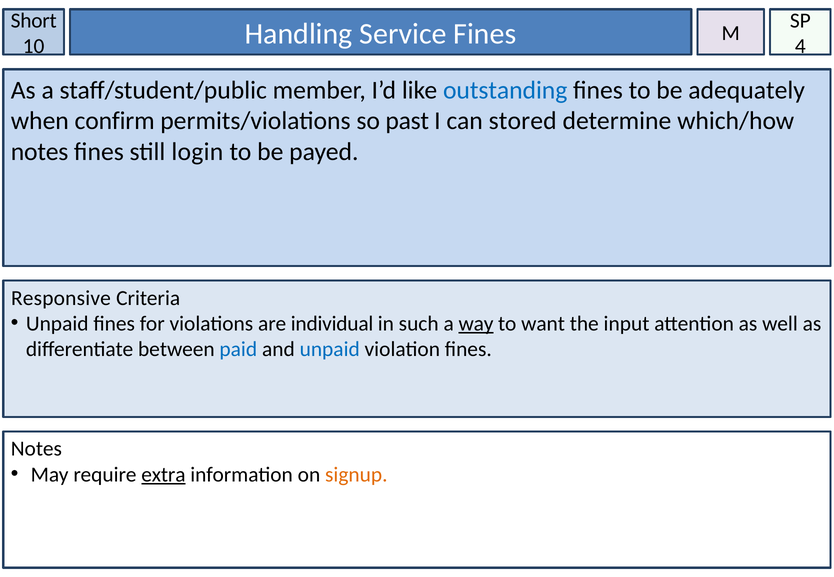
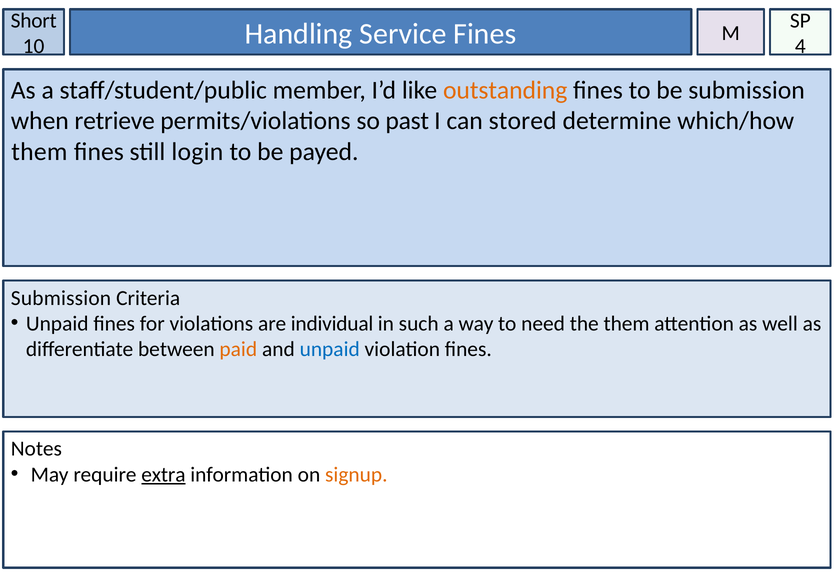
outstanding colour: blue -> orange
be adequately: adequately -> submission
confirm: confirm -> retrieve
notes at (40, 152): notes -> them
Responsive at (61, 298): Responsive -> Submission
way underline: present -> none
want: want -> need
the input: input -> them
paid colour: blue -> orange
